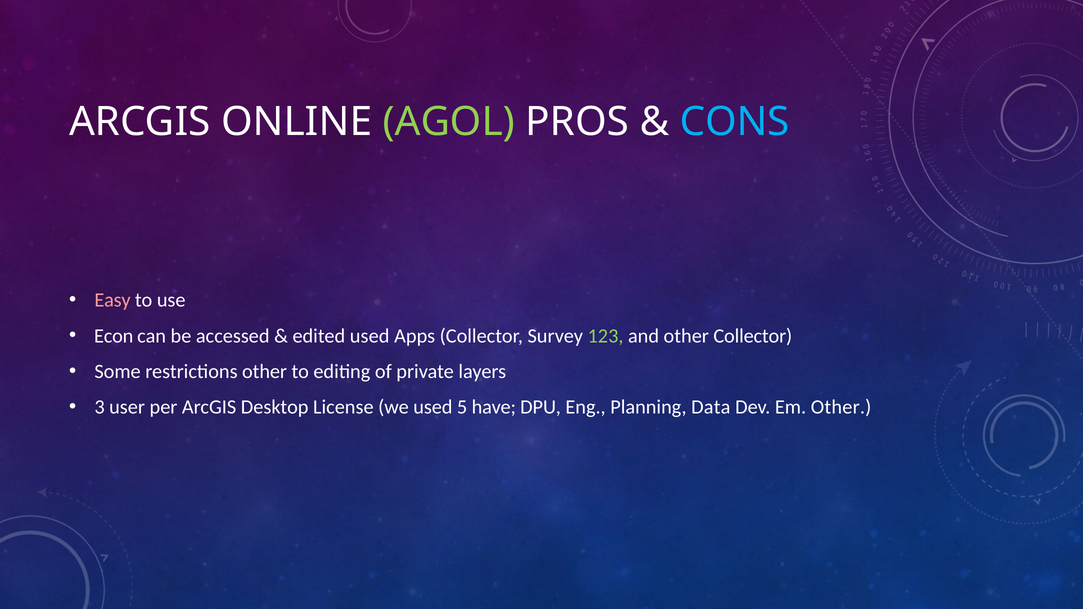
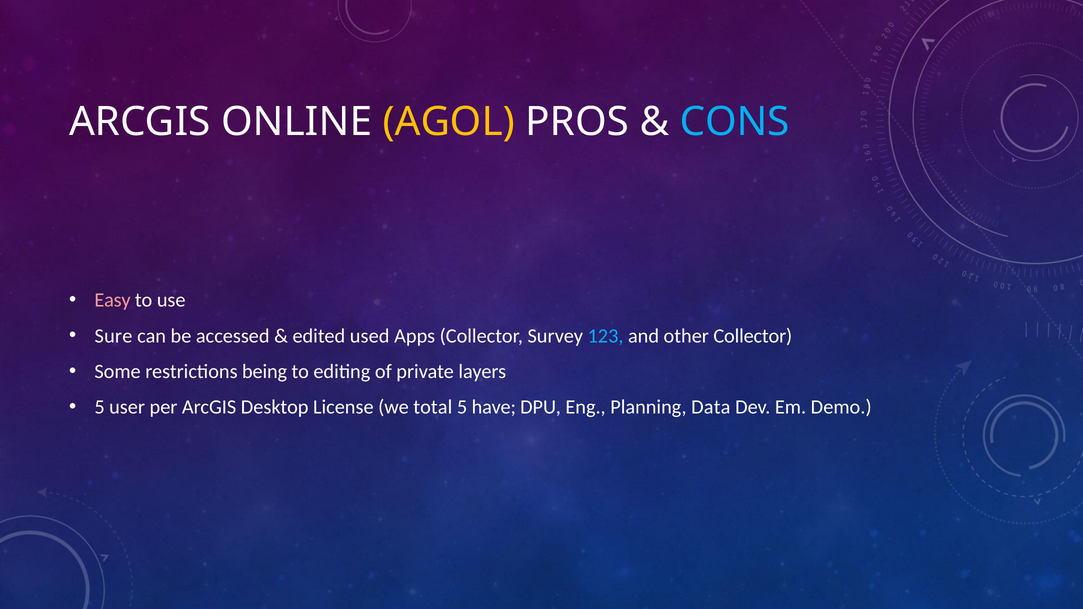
AGOL colour: light green -> yellow
Econ: Econ -> Sure
123 colour: light green -> light blue
restrictions other: other -> being
3 at (100, 407): 3 -> 5
we used: used -> total
Em Other: Other -> Demo
